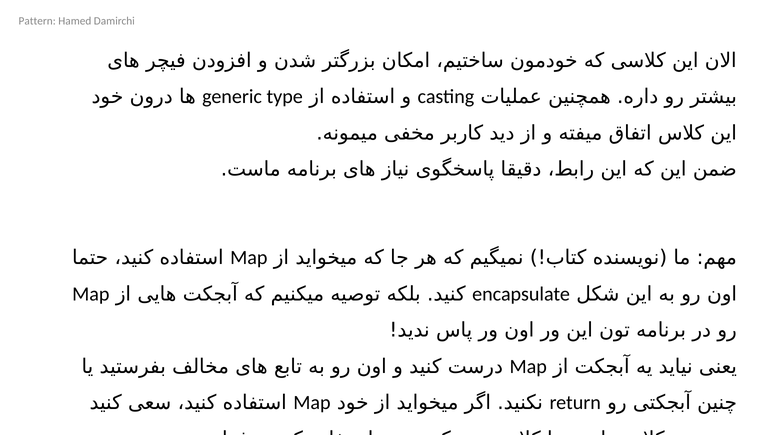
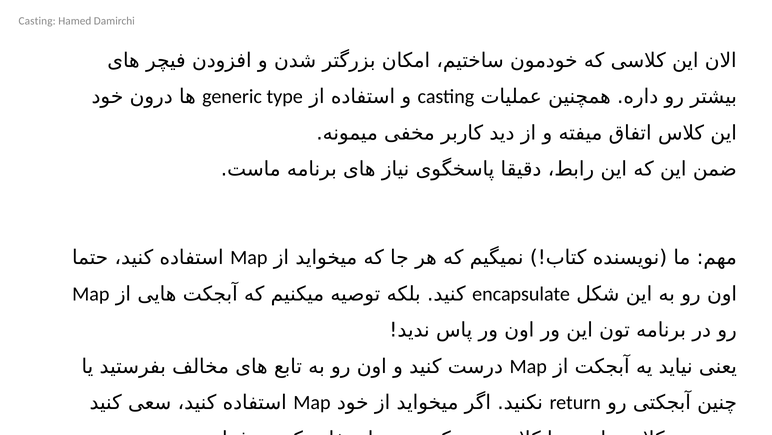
Pattern at (37, 21): Pattern -> Casting
